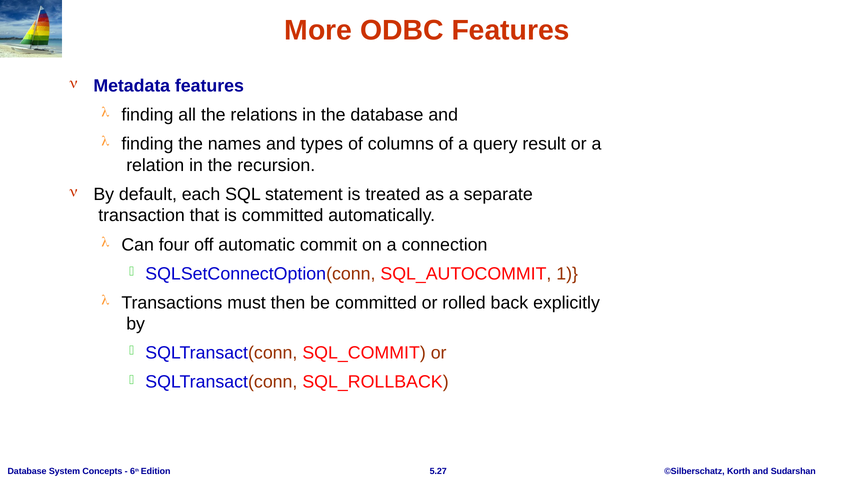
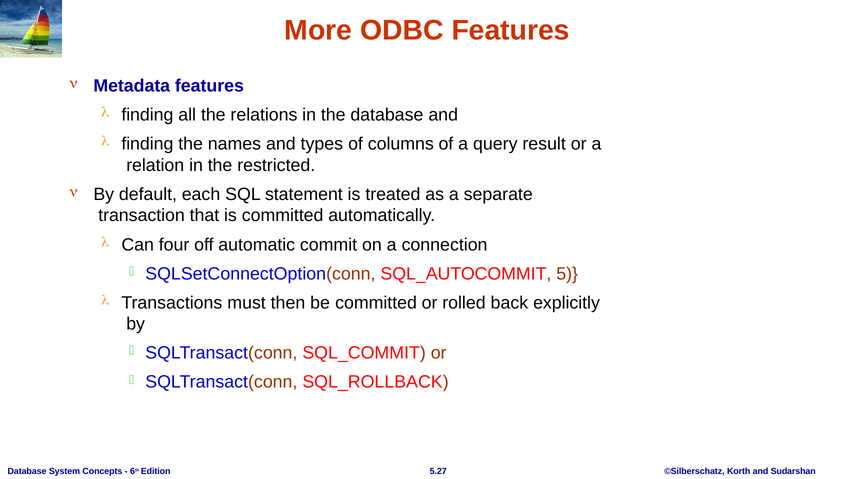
recursion: recursion -> restricted
1: 1 -> 5
